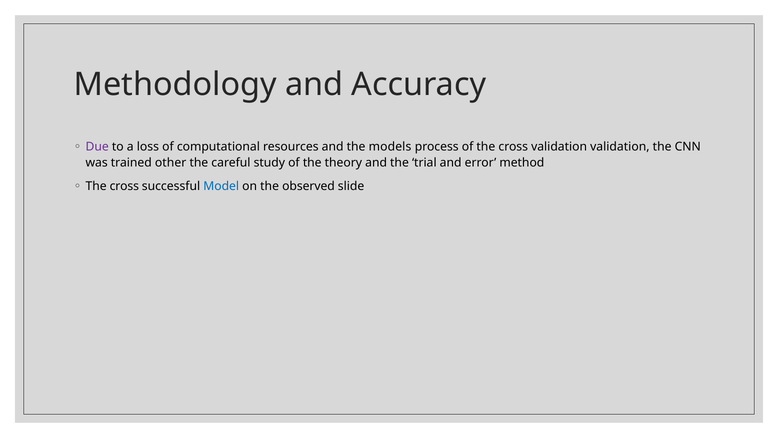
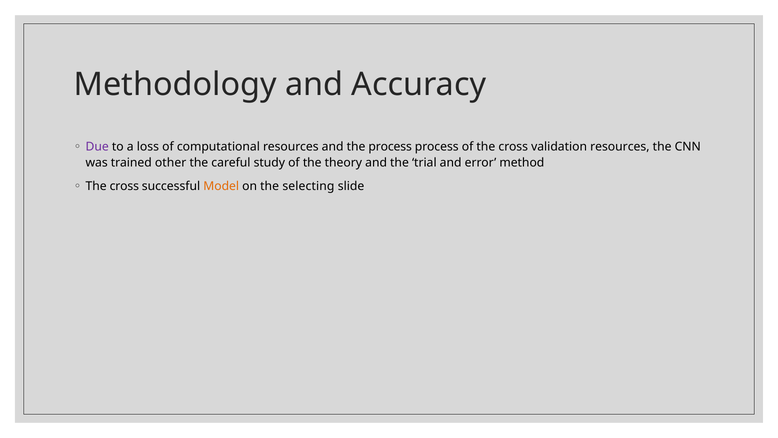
the models: models -> process
validation validation: validation -> resources
Model colour: blue -> orange
observed: observed -> selecting
